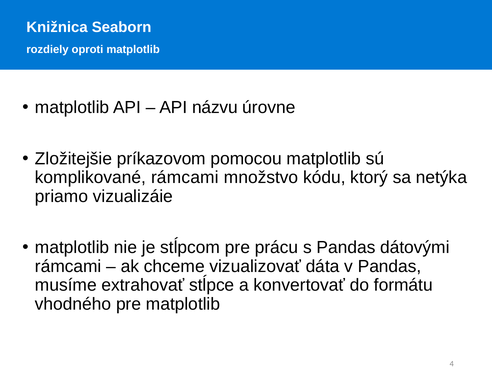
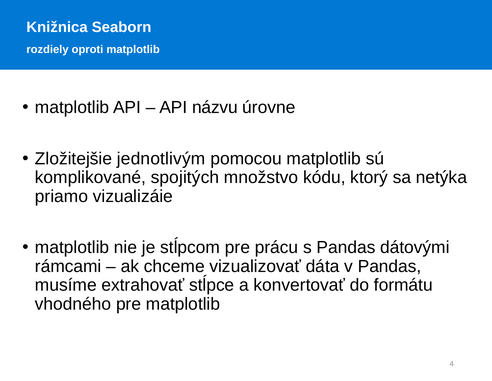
príkazovom: príkazovom -> jednotlivým
komplikované rámcami: rámcami -> spojitých
